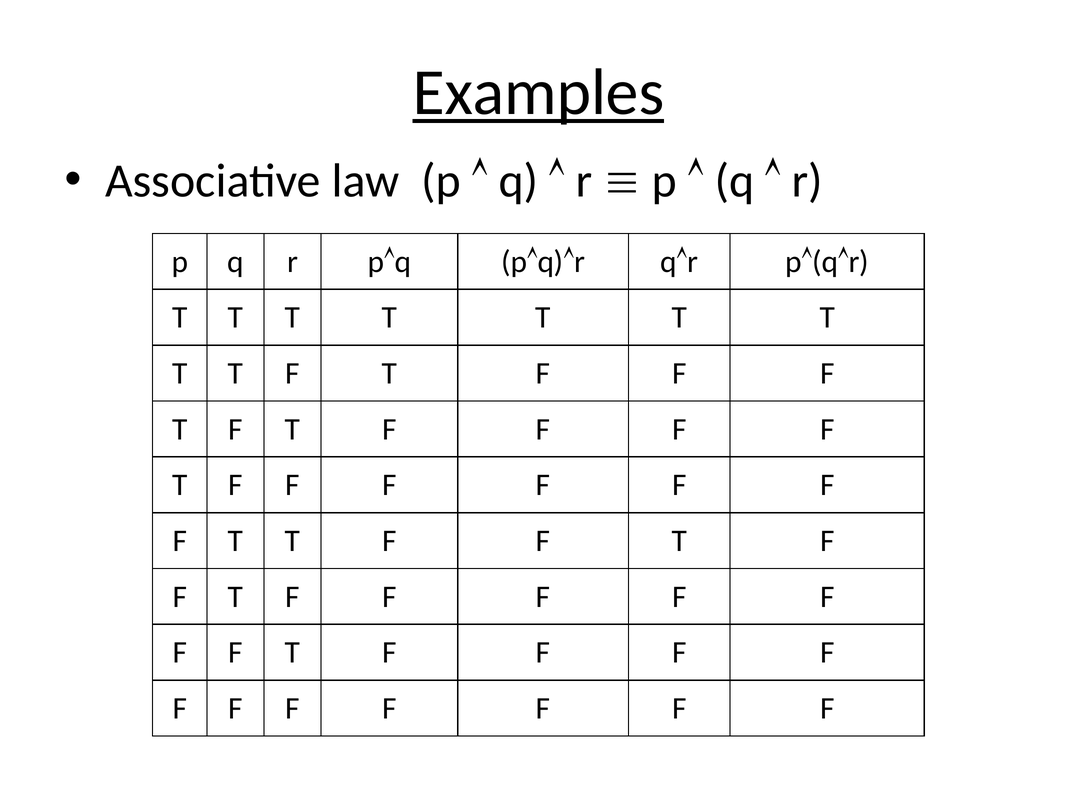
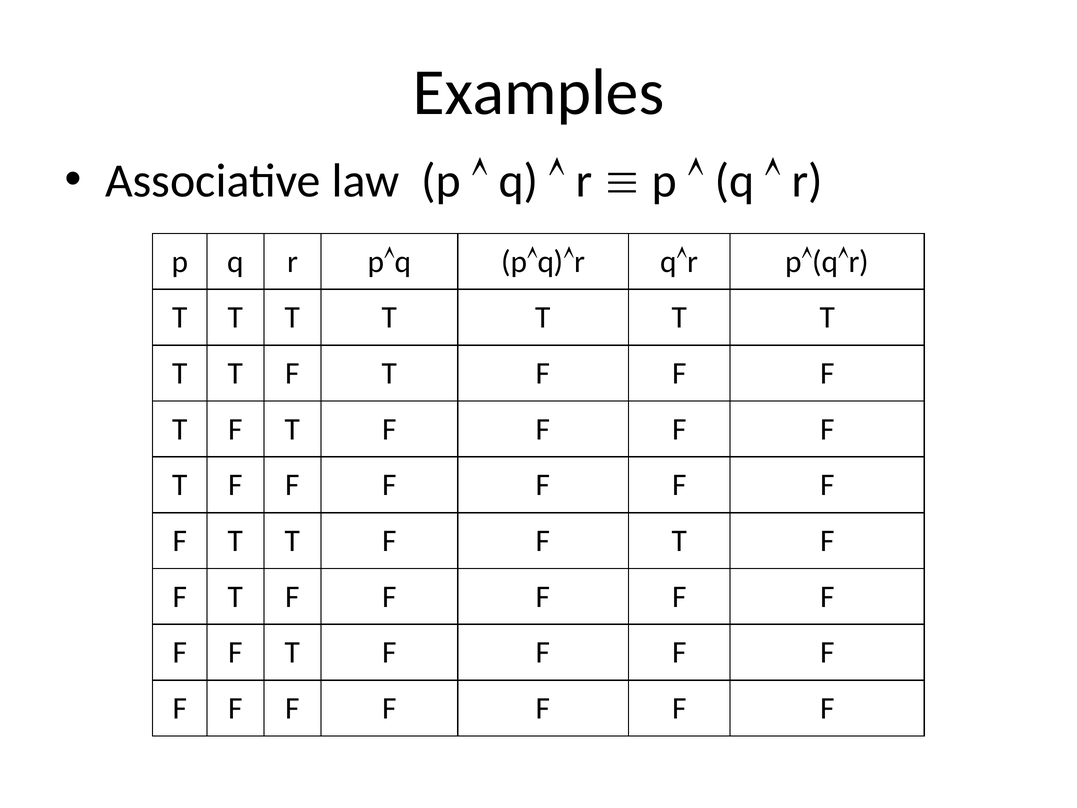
Examples underline: present -> none
